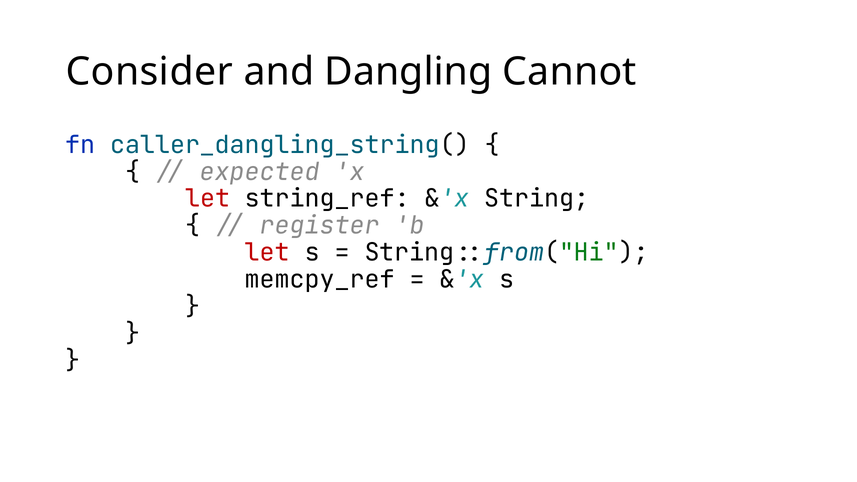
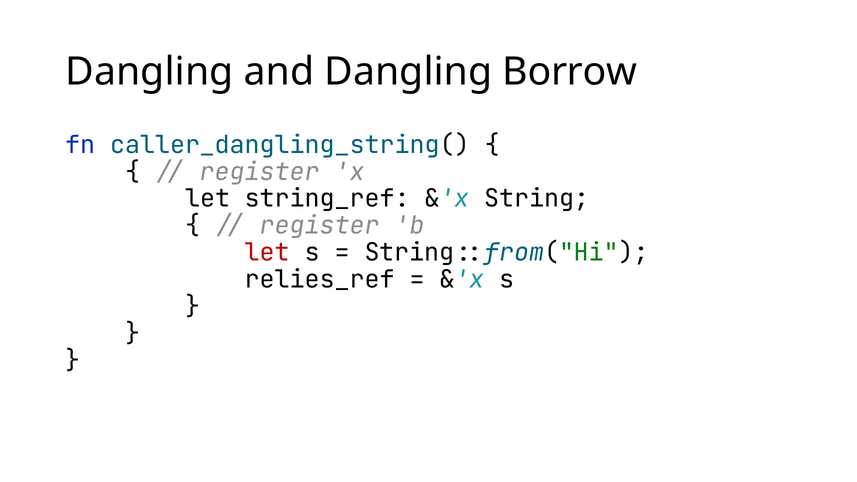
Consider at (149, 72): Consider -> Dangling
Cannot: Cannot -> Borrow
expected at (260, 172): expected -> register
let at (208, 199) colour: red -> black
memcpy_ref: memcpy_ref -> relies_ref
